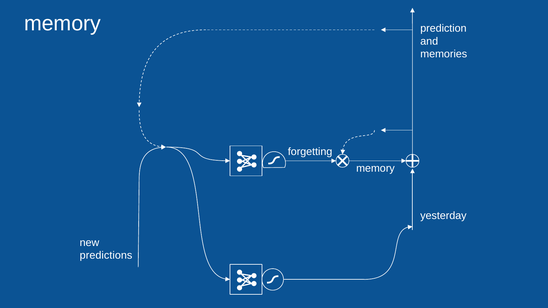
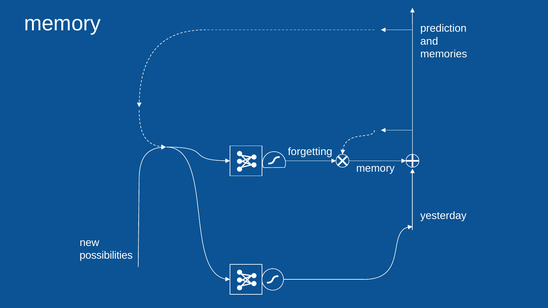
predictions: predictions -> possibilities
